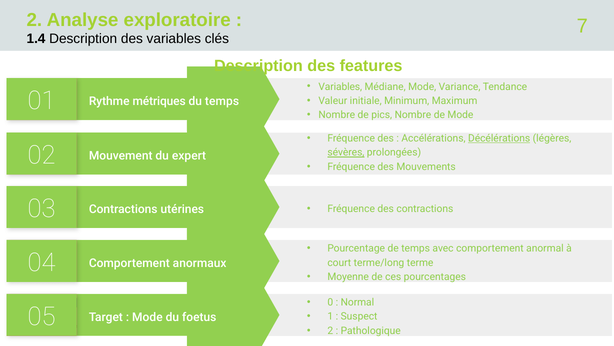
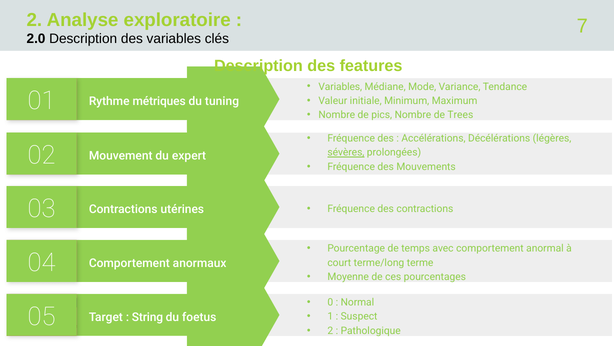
1.4: 1.4 -> 2.0
du temps: temps -> tuning
de Mode: Mode -> Trees
Décélérations underline: present -> none
Mode at (147, 317): Mode -> String
